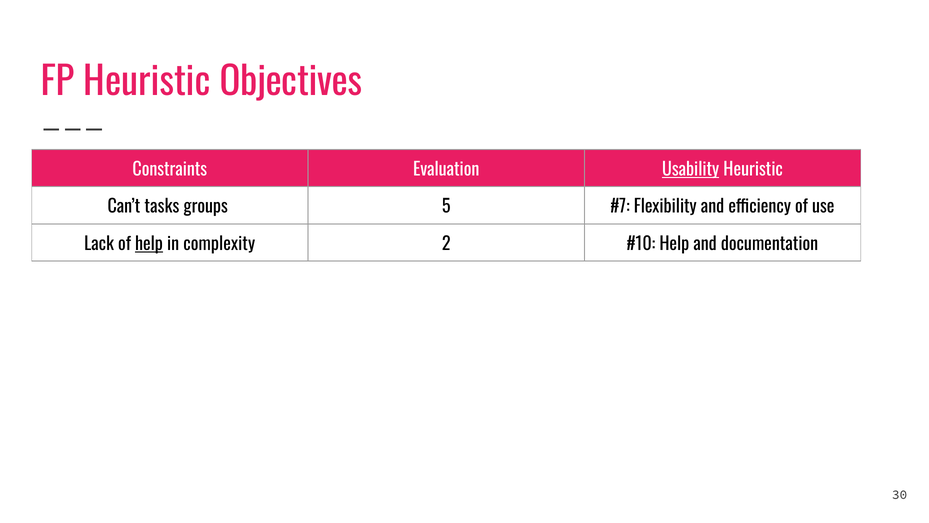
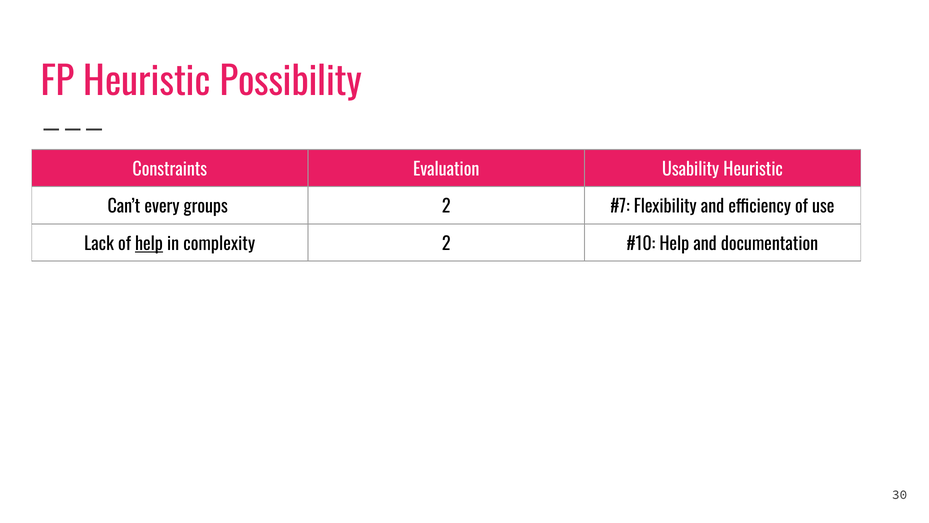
Objectives: Objectives -> Possibility
Usability underline: present -> none
tasks: tasks -> every
groups 5: 5 -> 2
